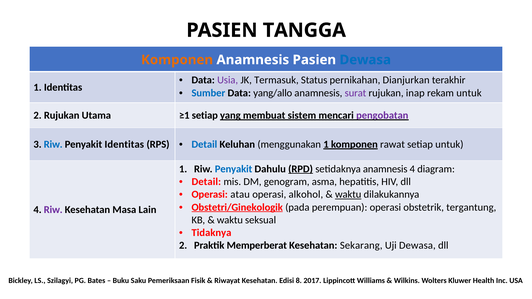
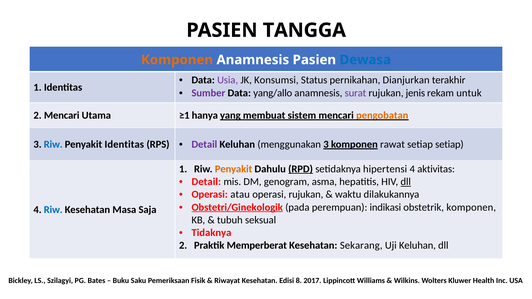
Termasuk: Termasuk -> Konsumsi
Sumber colour: blue -> purple
inap: inap -> jenis
2 Rujukan: Rujukan -> Mencari
≥1 setiap: setiap -> hanya
pengobatan colour: purple -> orange
Detail at (204, 144) colour: blue -> purple
menggunakan 1: 1 -> 3
setiap untuk: untuk -> setiap
Penyakit at (234, 169) colour: blue -> orange
setidaknya anamnesis: anamnesis -> hipertensi
diagram: diagram -> aktivitas
dll at (406, 182) underline: none -> present
operasi alkohol: alkohol -> rujukan
waktu at (348, 195) underline: present -> none
perempuan operasi: operasi -> indikasi
obstetrik tergantung: tergantung -> komponen
Riw at (53, 210) colour: purple -> blue
Lain: Lain -> Saja
waktu at (230, 220): waktu -> tubuh
Uji Dewasa: Dewasa -> Keluhan
